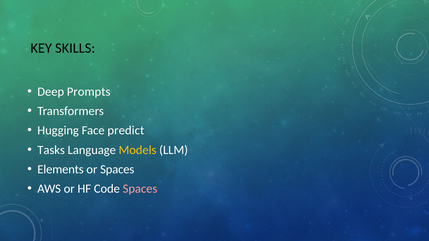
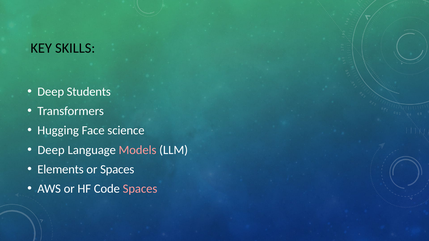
Prompts: Prompts -> Students
predict: predict -> science
Tasks at (51, 150): Tasks -> Deep
Models colour: yellow -> pink
